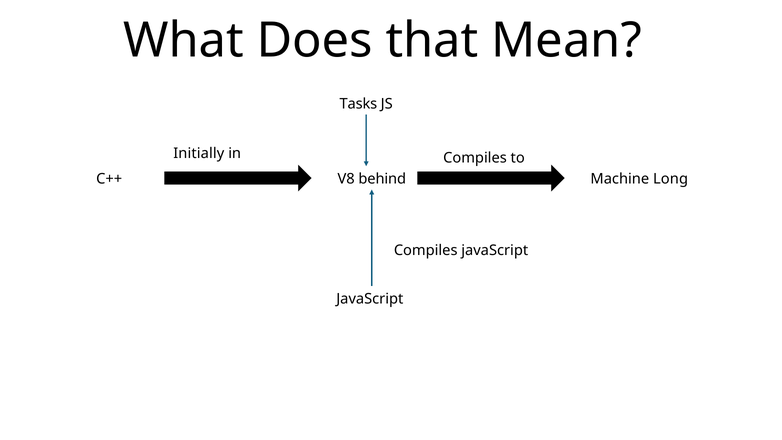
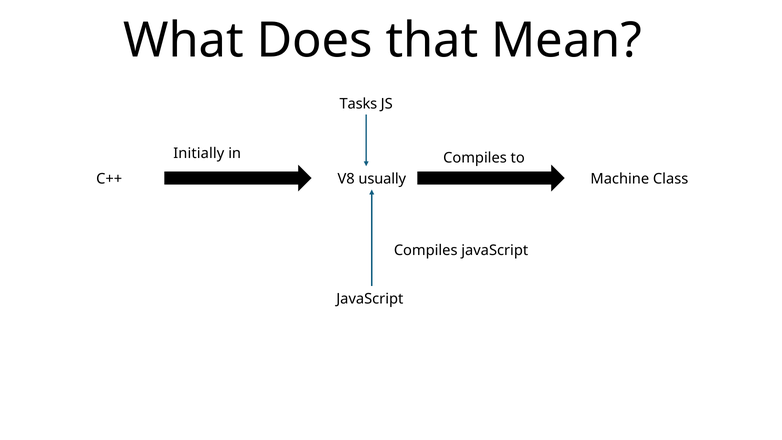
behind: behind -> usually
Long: Long -> Class
